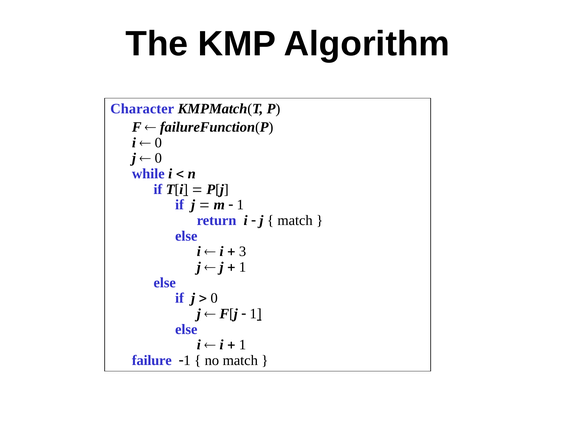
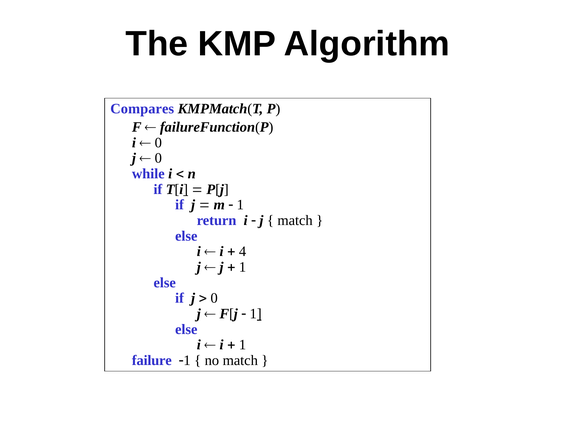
Character: Character -> Compares
3: 3 -> 4
